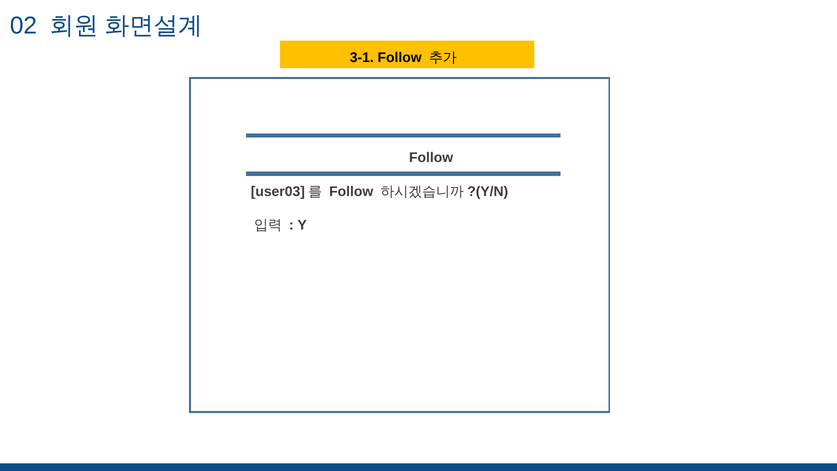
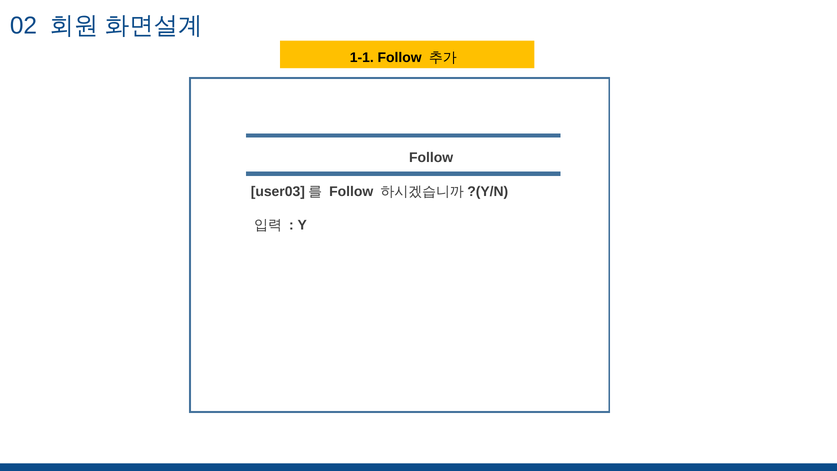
3-1: 3-1 -> 1-1
